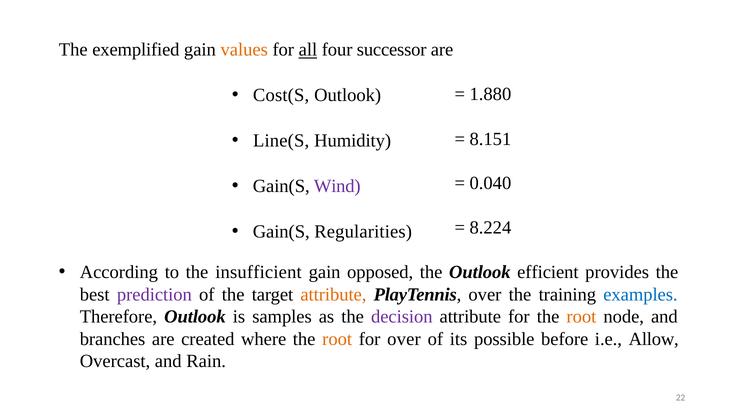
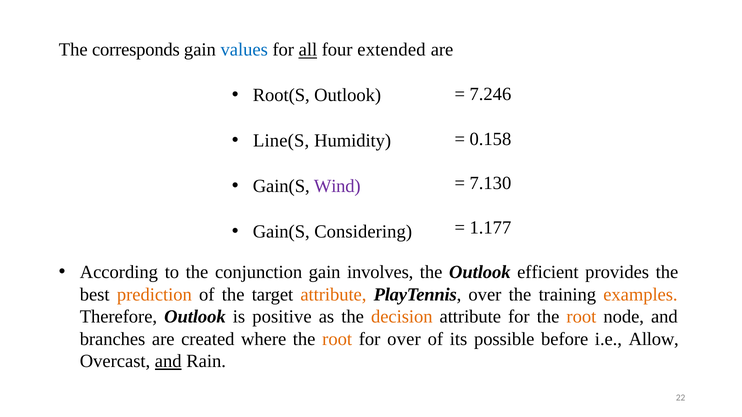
exemplified: exemplified -> corresponds
values colour: orange -> blue
successor: successor -> extended
Cost(S: Cost(S -> Root(S
1.880: 1.880 -> 7.246
8.151: 8.151 -> 0.158
0.040: 0.040 -> 7.130
Regularities: Regularities -> Considering
8.224: 8.224 -> 1.177
insufficient: insufficient -> conjunction
opposed: opposed -> involves
prediction colour: purple -> orange
examples colour: blue -> orange
samples: samples -> positive
decision colour: purple -> orange
and at (168, 362) underline: none -> present
